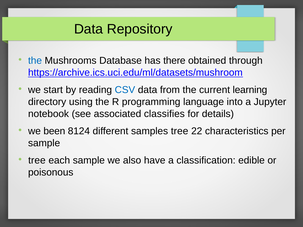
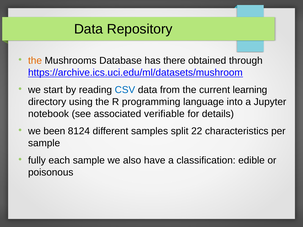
the at (35, 61) colour: blue -> orange
classifies: classifies -> verifiable
samples tree: tree -> split
tree at (37, 161): tree -> fully
